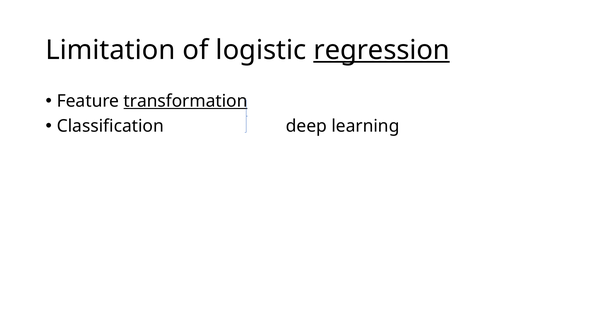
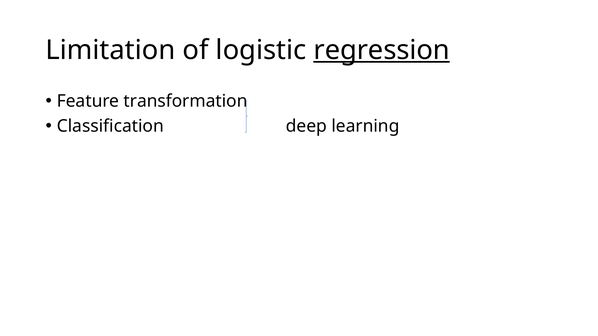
transformation underline: present -> none
